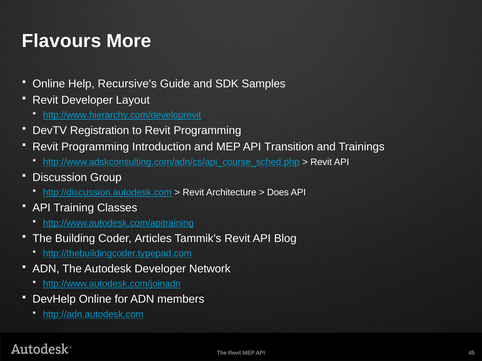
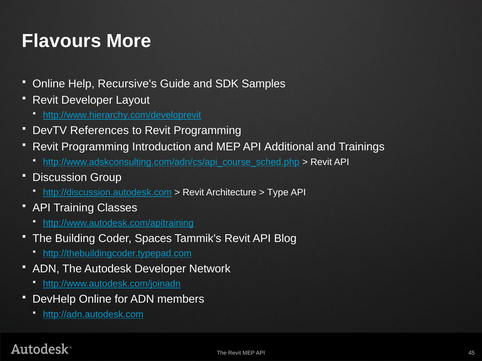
Registration: Registration -> References
Transition: Transition -> Additional
Does: Does -> Type
Articles: Articles -> Spaces
